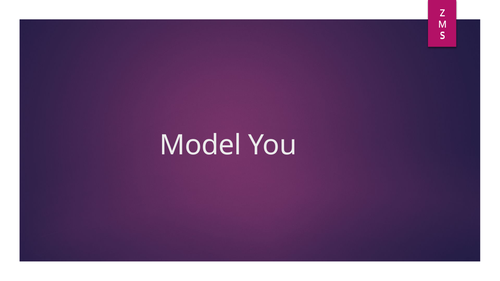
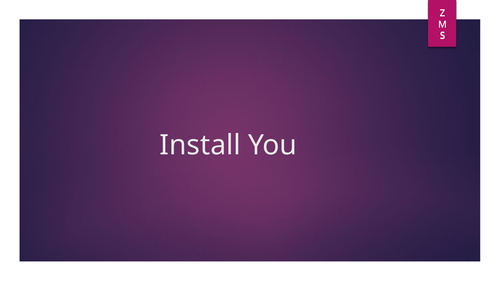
Model: Model -> Install
